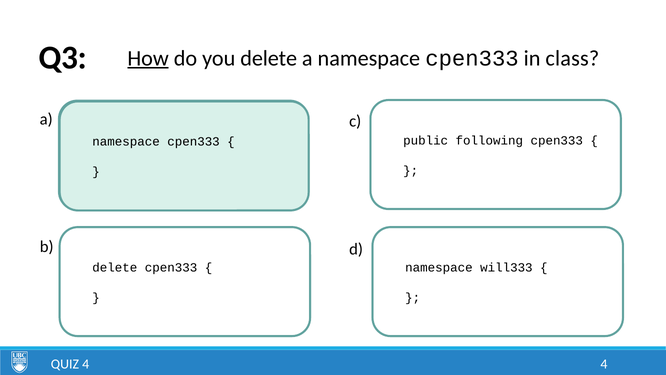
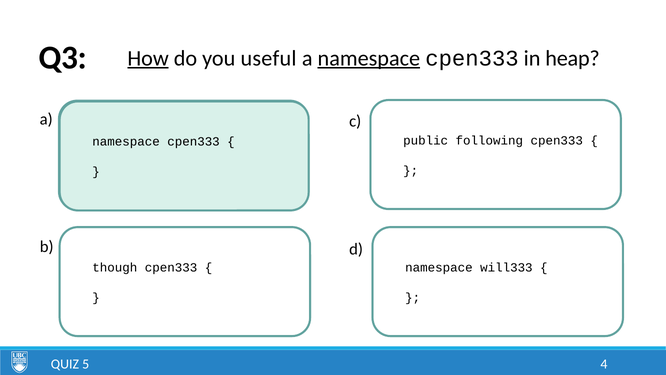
you delete: delete -> useful
namespace at (369, 58) underline: none -> present
class: class -> heap
delete at (115, 267): delete -> though
QUIZ 4: 4 -> 5
